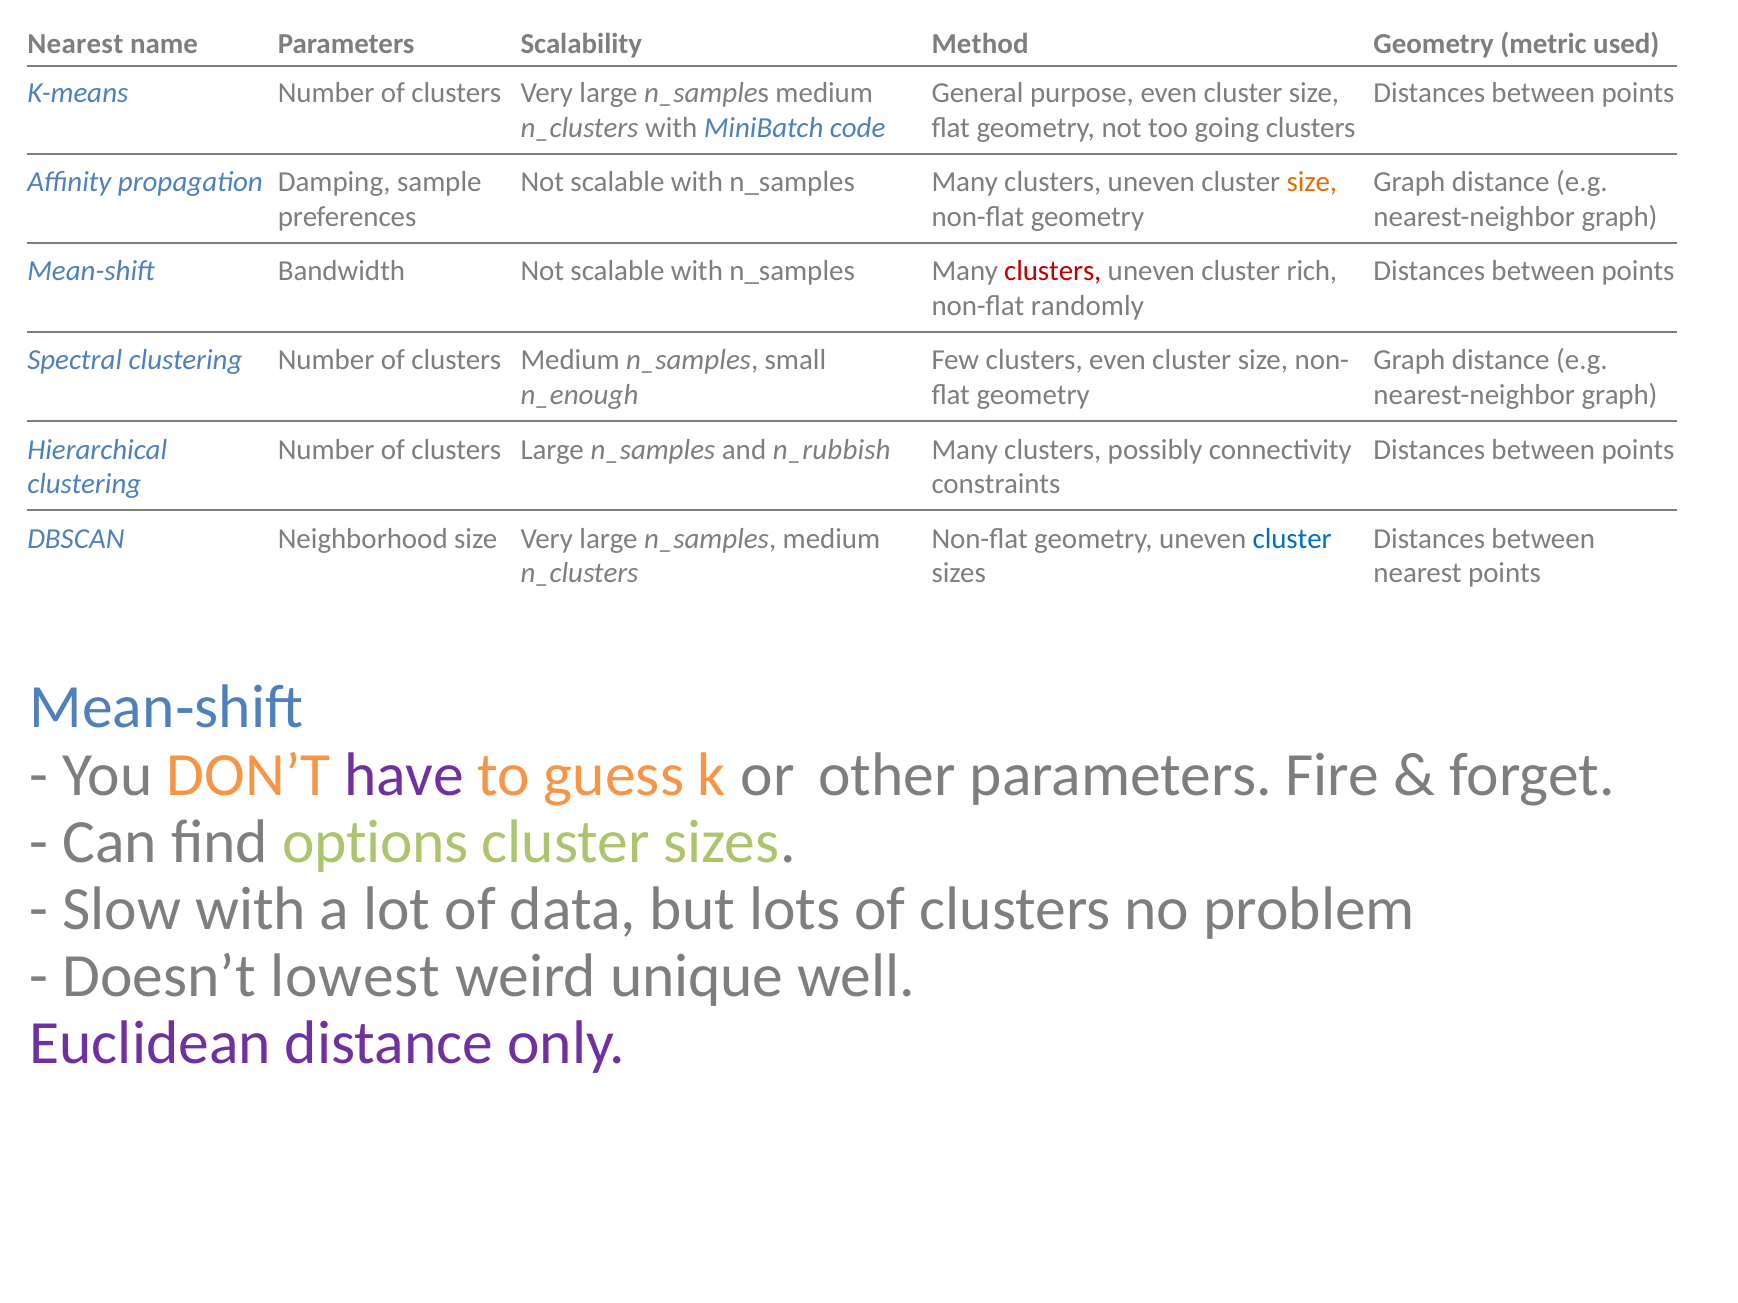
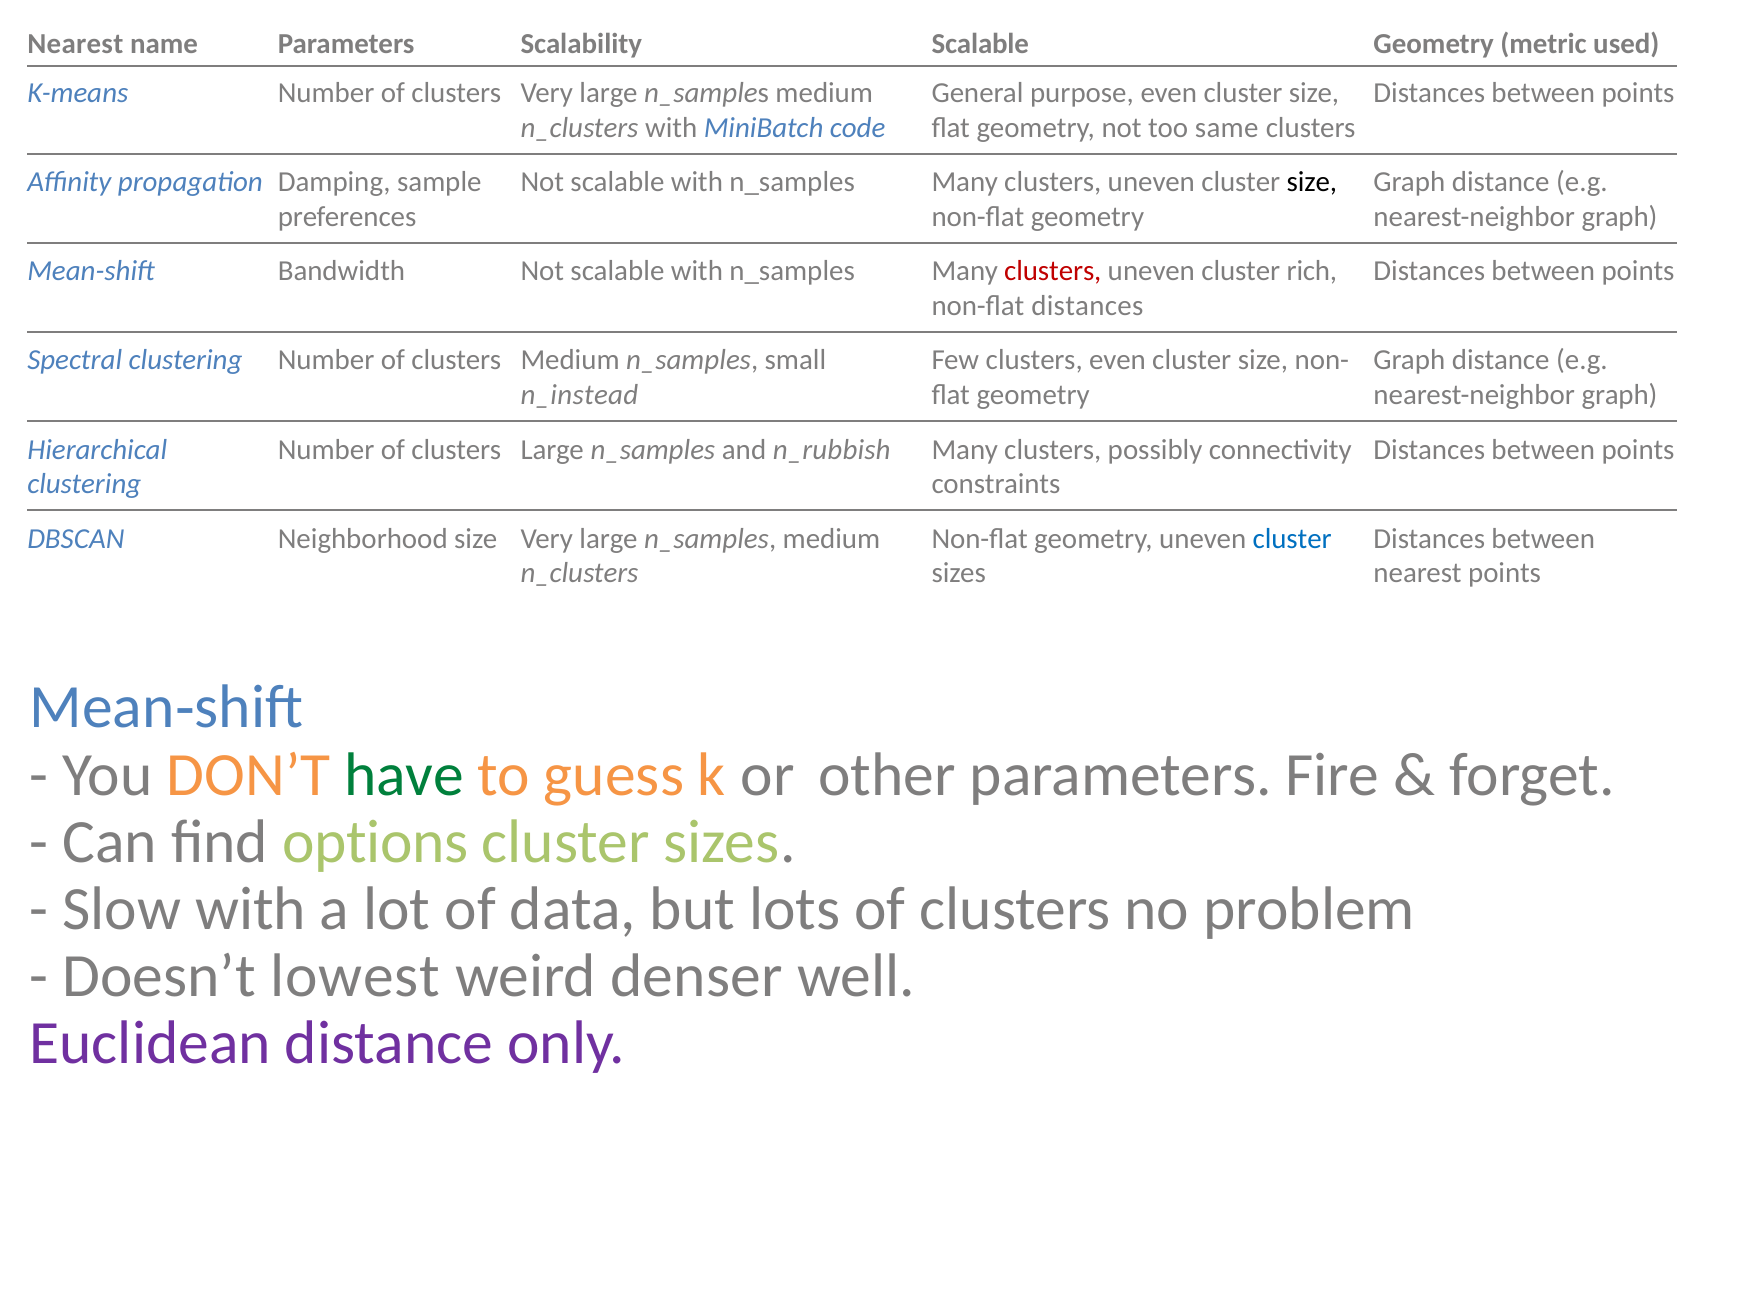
Scalability Method: Method -> Scalable
going: going -> same
size at (1312, 182) colour: orange -> black
non-flat randomly: randomly -> distances
n_enough: n_enough -> n_instead
have colour: purple -> green
unique: unique -> denser
